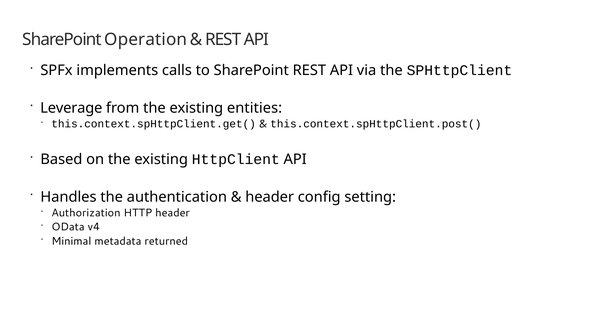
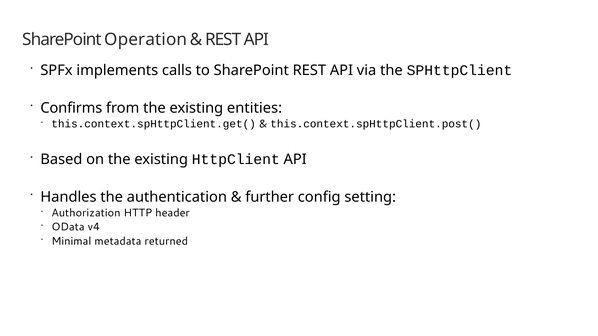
Leverage: Leverage -> Confirms
header at (270, 197): header -> further
